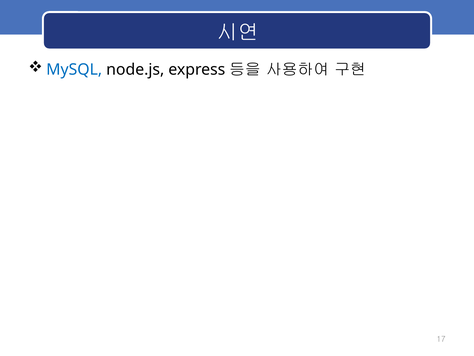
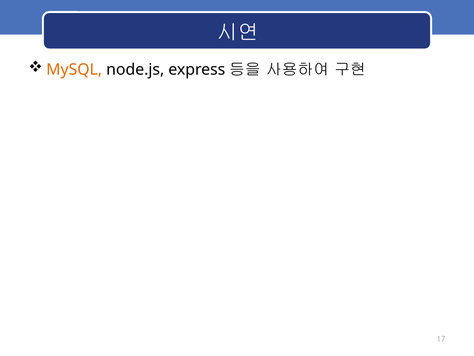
MySQL colour: blue -> orange
